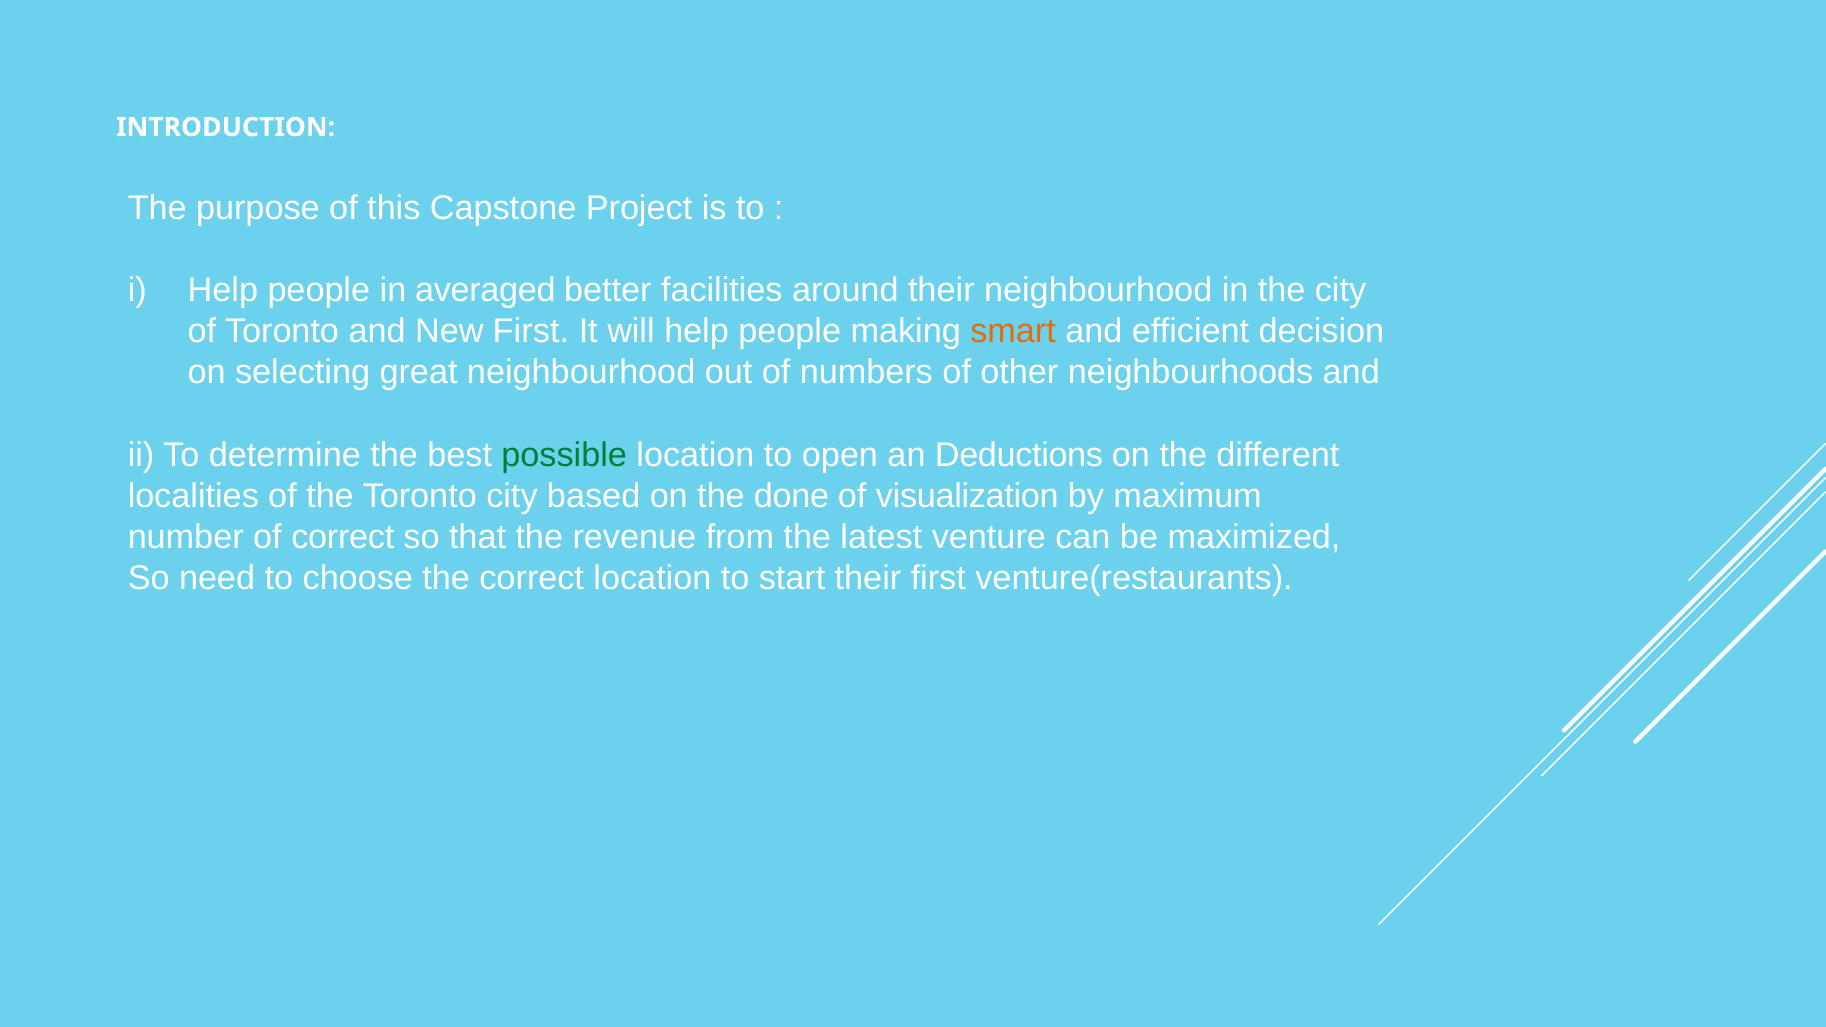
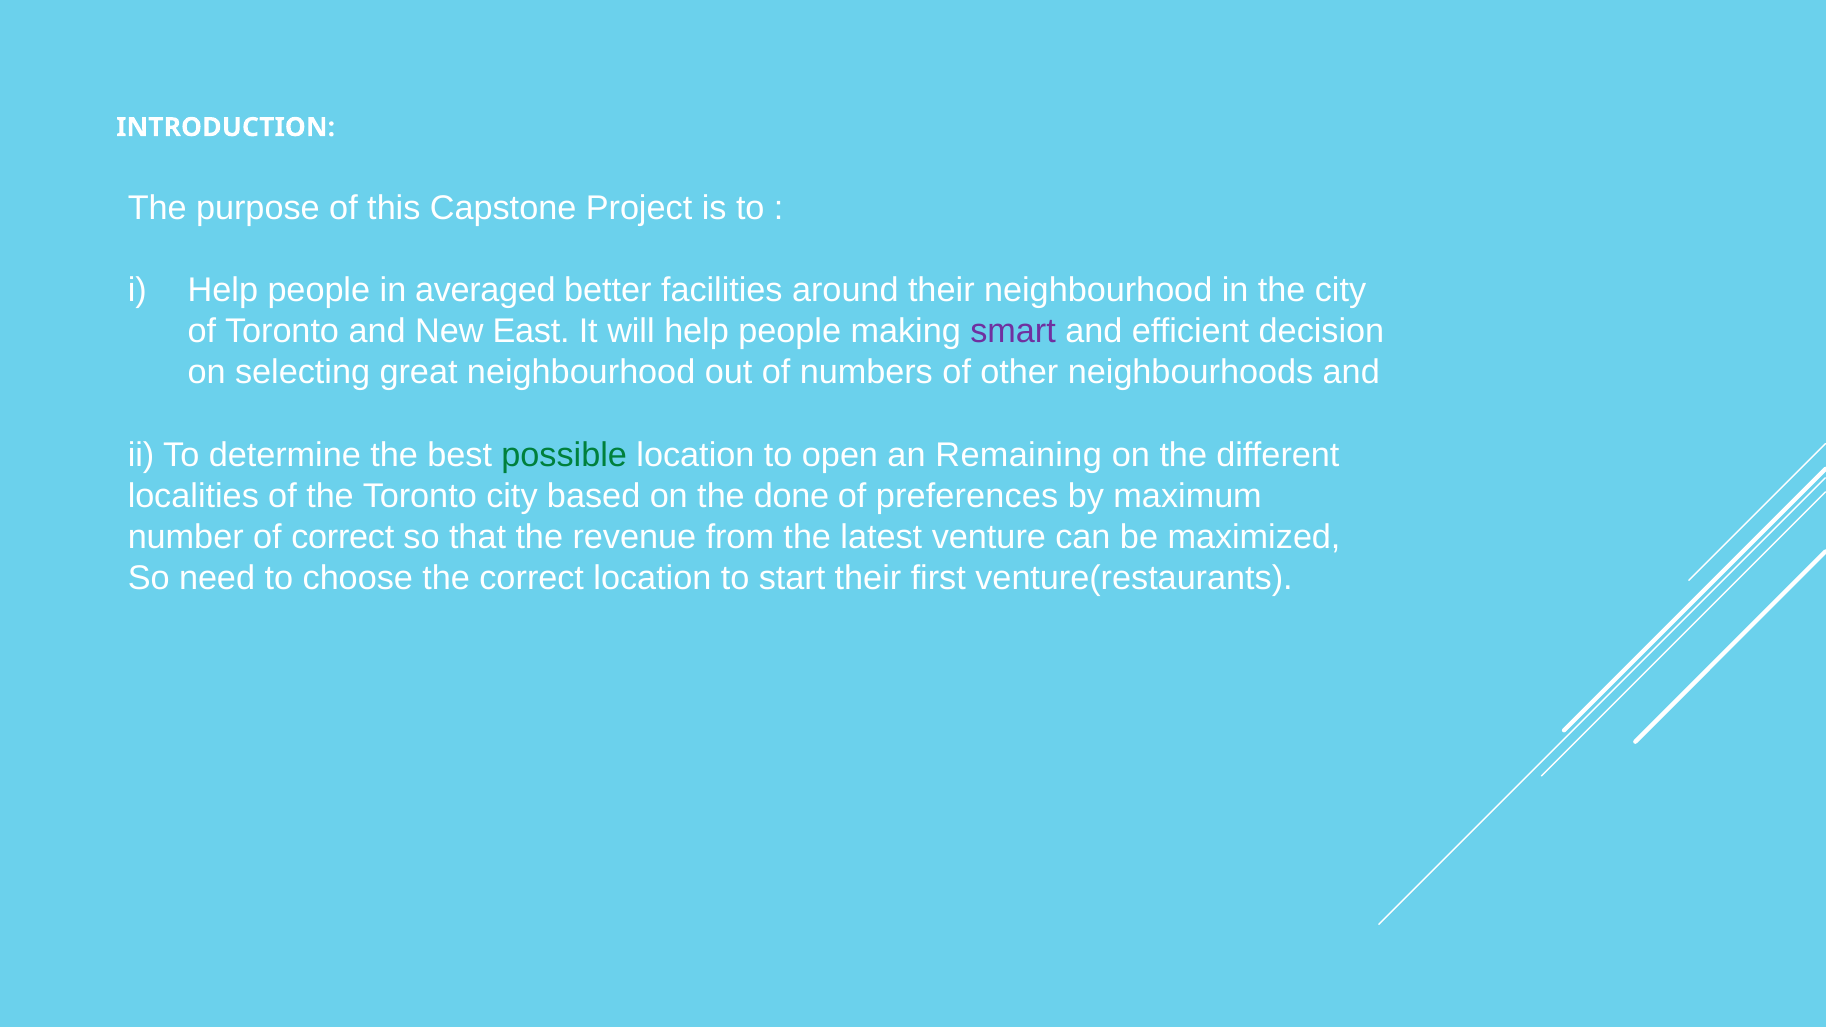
New First: First -> East
smart colour: orange -> purple
Deductions: Deductions -> Remaining
visualization: visualization -> preferences
